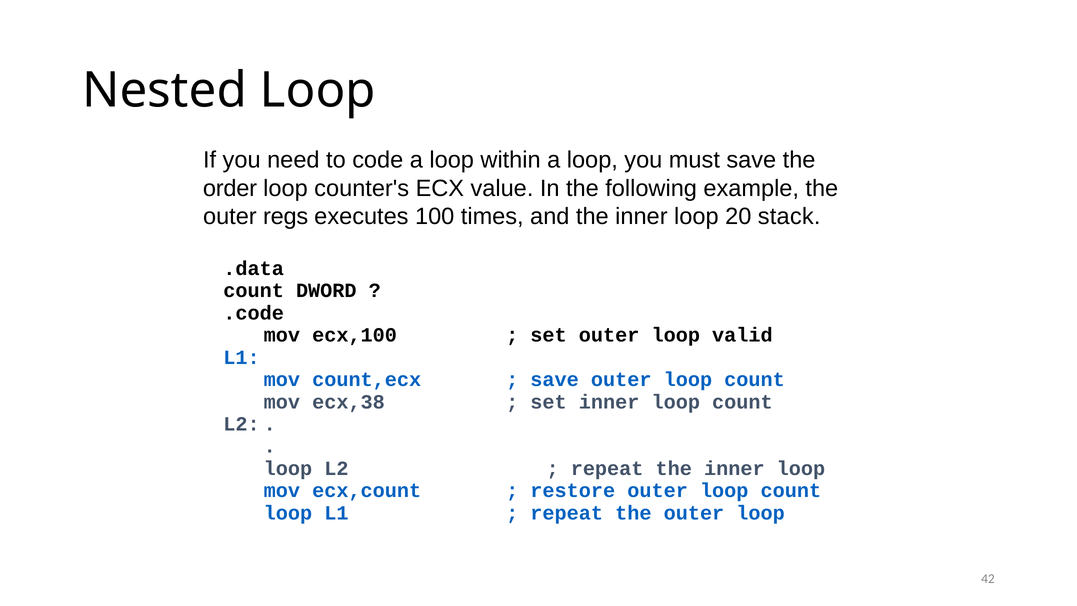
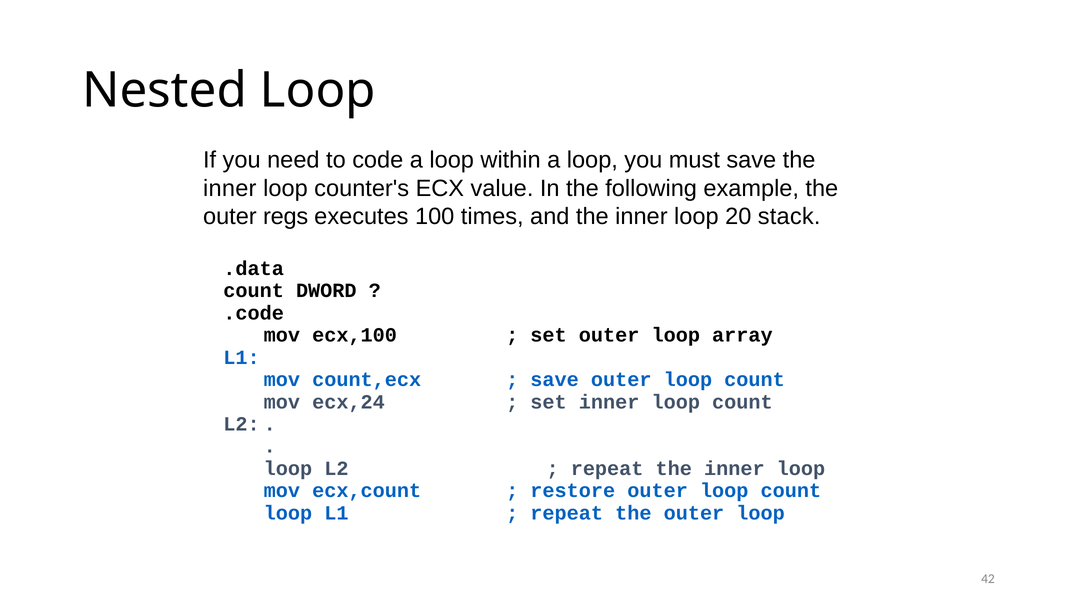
order at (230, 188): order -> inner
valid: valid -> array
ecx,38: ecx,38 -> ecx,24
